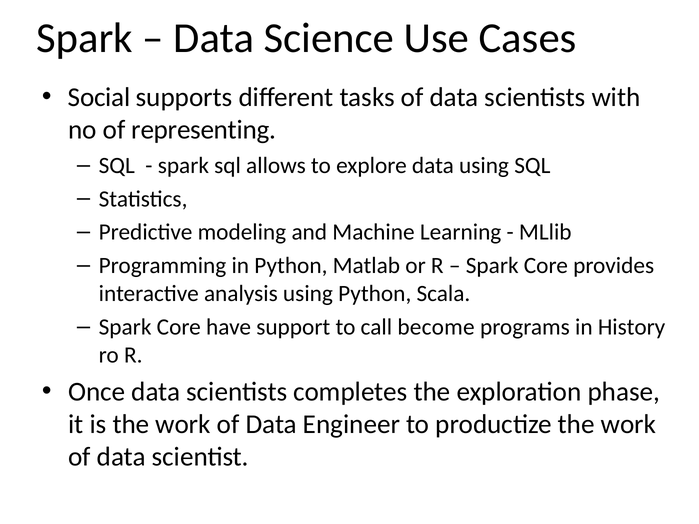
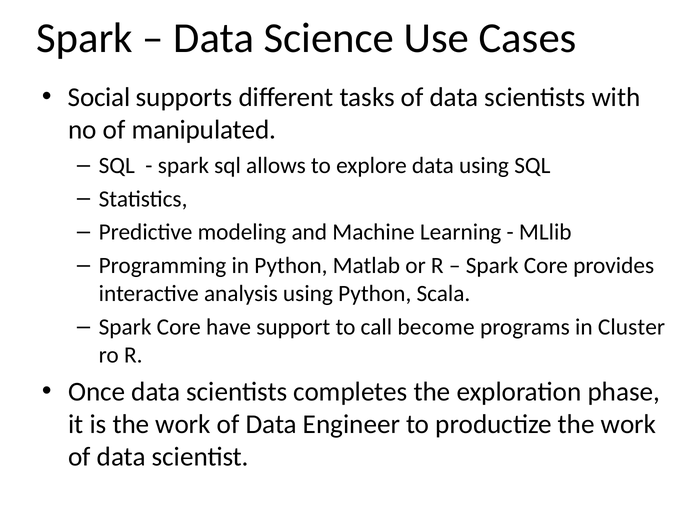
representing: representing -> manipulated
History: History -> Cluster
